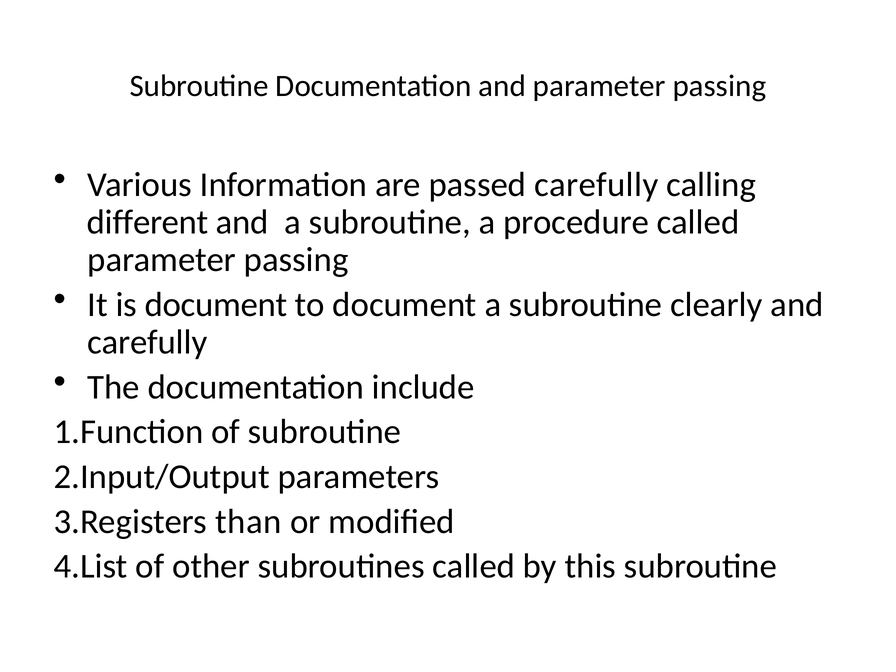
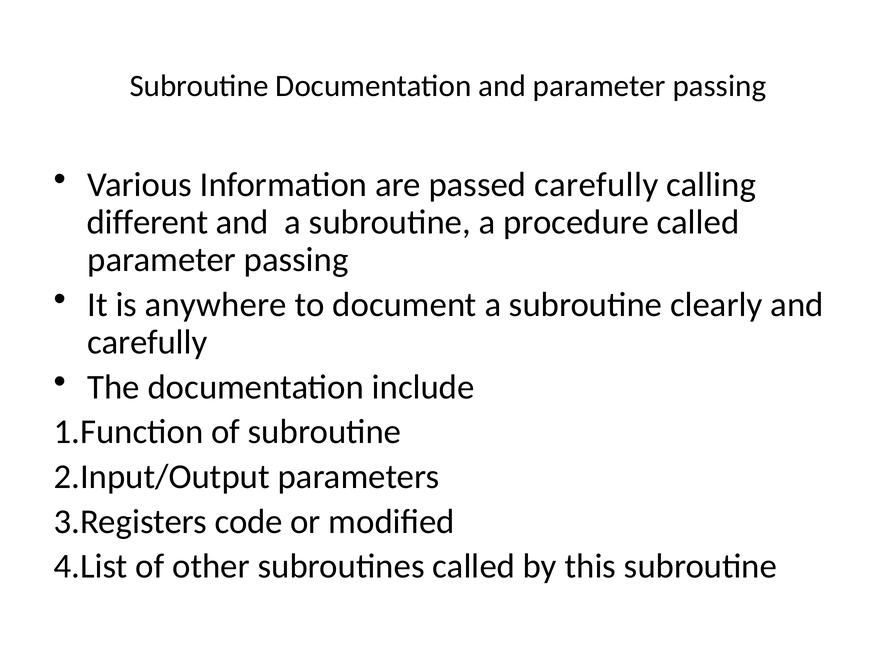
is document: document -> anywhere
than: than -> code
